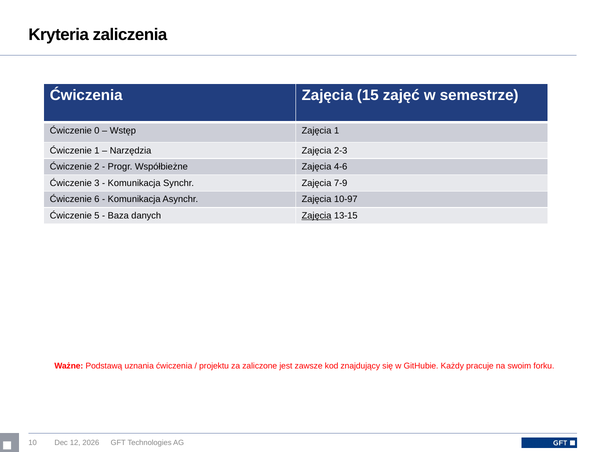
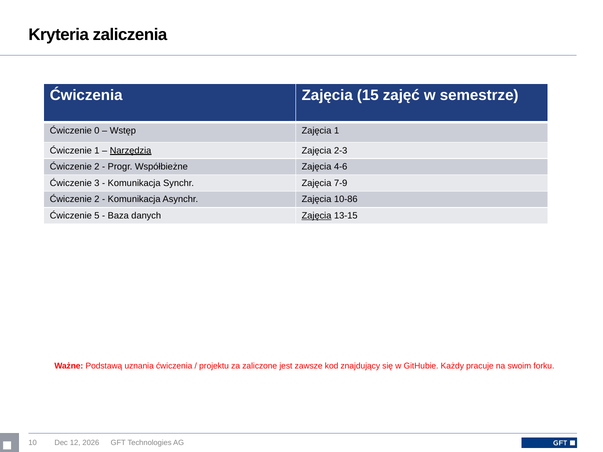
Narzędzia underline: none -> present
6 at (97, 200): 6 -> 2
10-97: 10-97 -> 10-86
